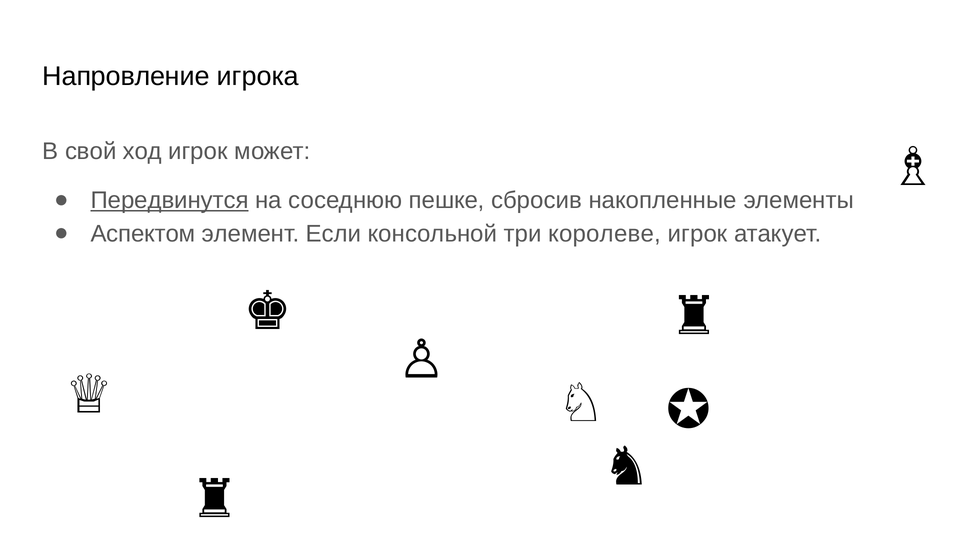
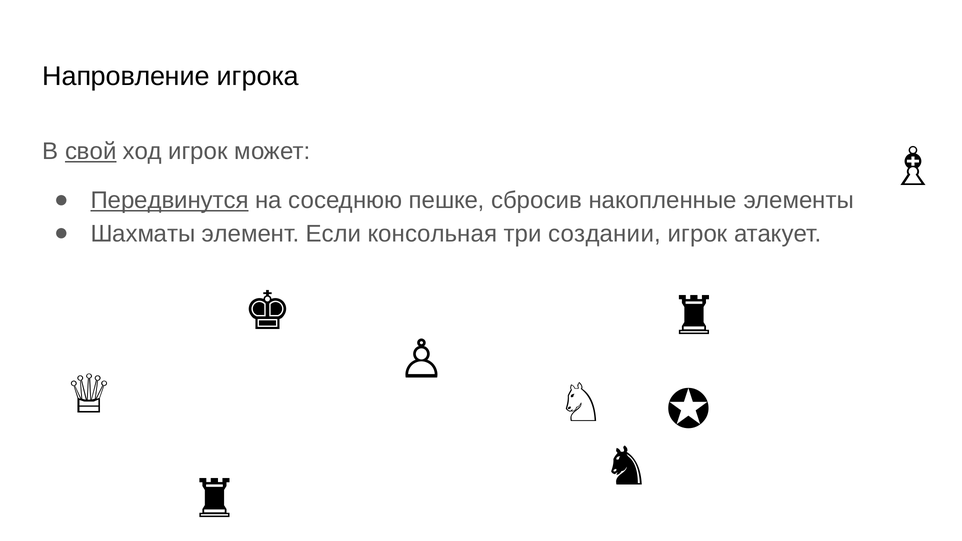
свой underline: none -> present
Аспектом: Аспектом -> Шахматы
консольной: консольной -> консольная
королеве: королеве -> создании
